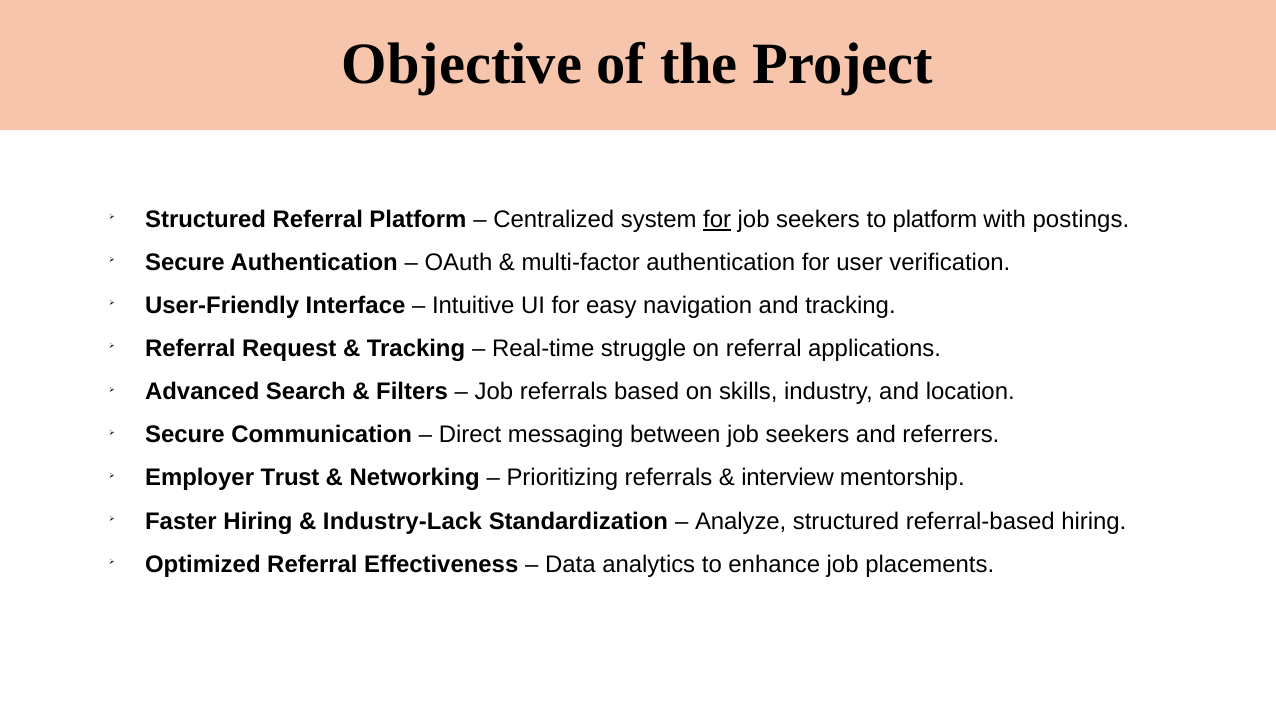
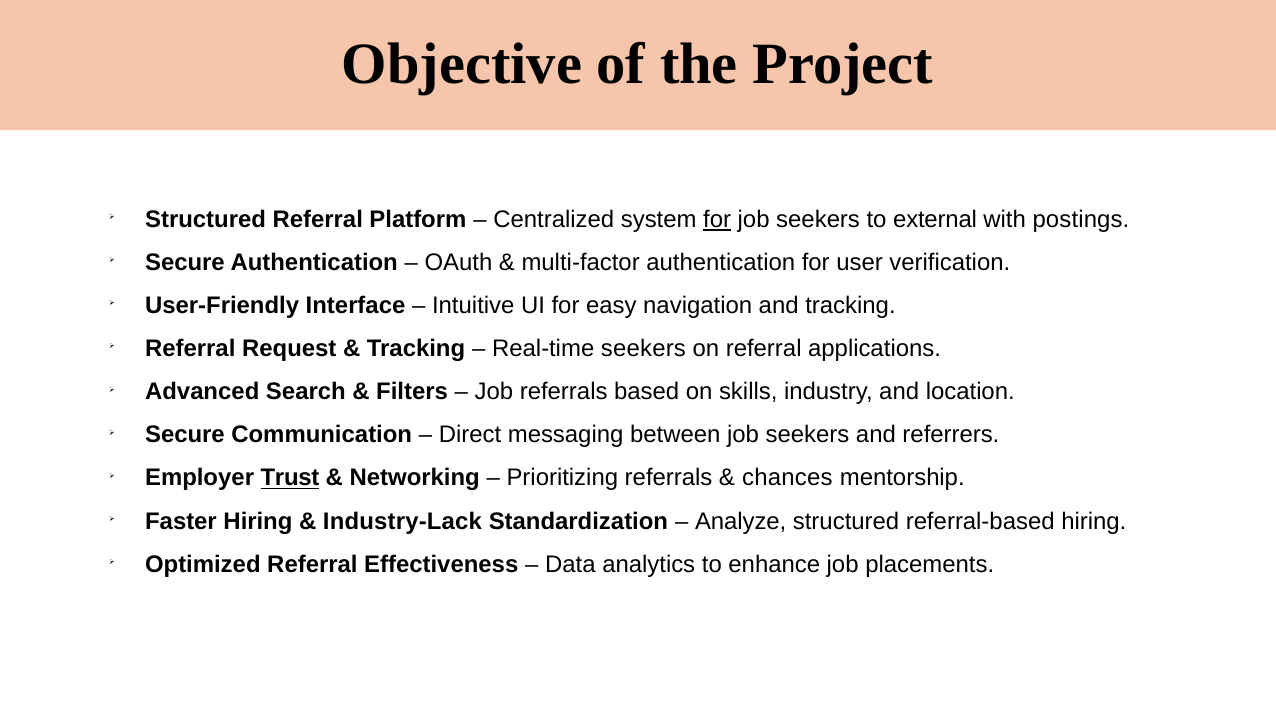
to platform: platform -> external
Real-time struggle: struggle -> seekers
Trust underline: none -> present
interview: interview -> chances
